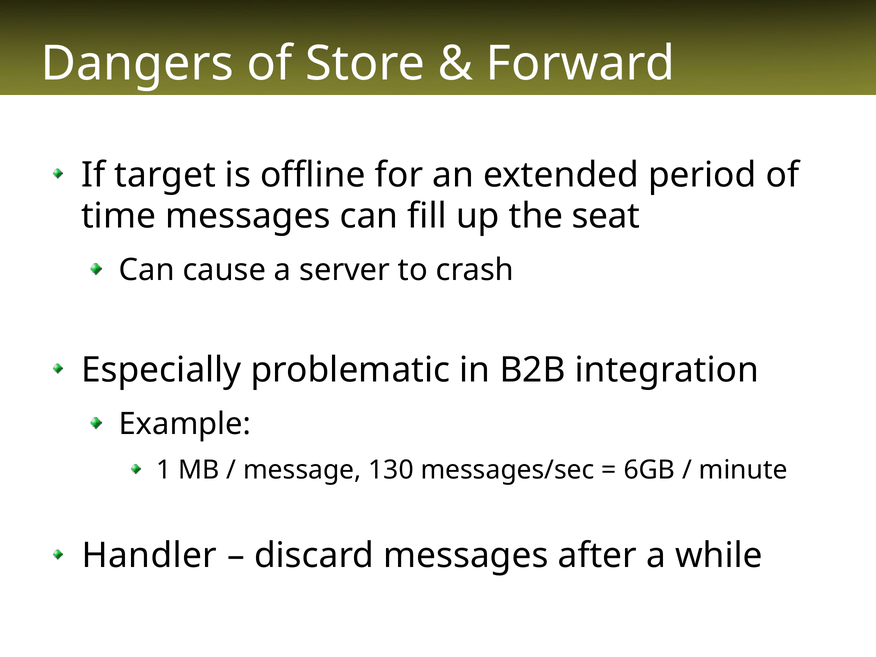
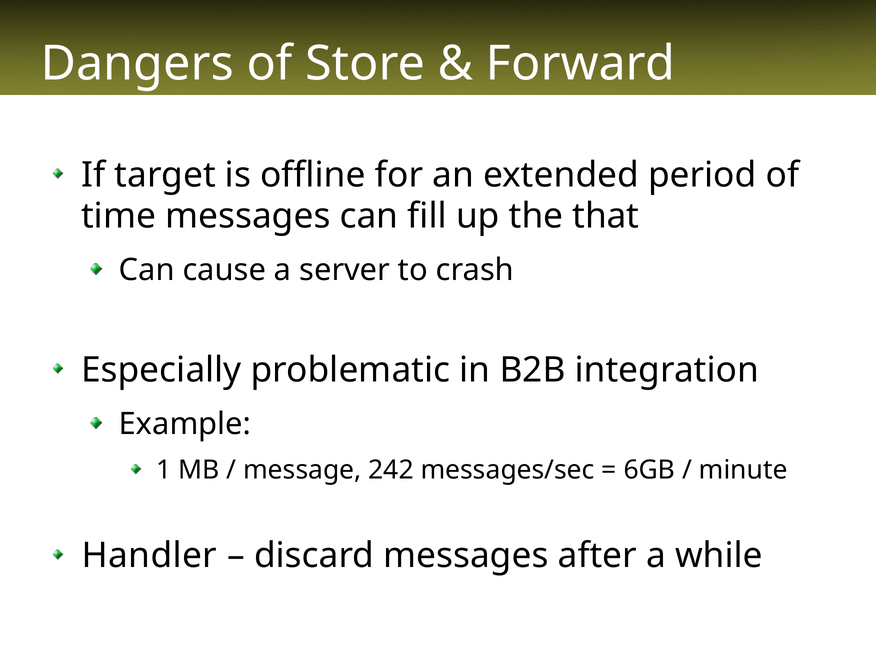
seat: seat -> that
130: 130 -> 242
